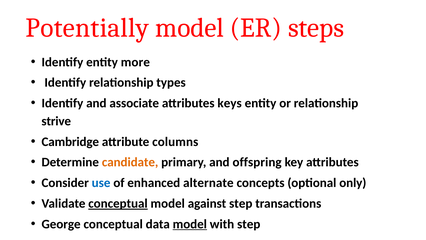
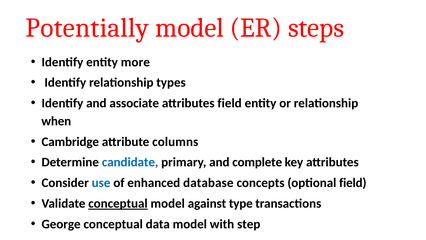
attributes keys: keys -> field
strive: strive -> when
candidate colour: orange -> blue
offspring: offspring -> complete
alternate: alternate -> database
optional only: only -> field
against step: step -> type
model at (190, 224) underline: present -> none
